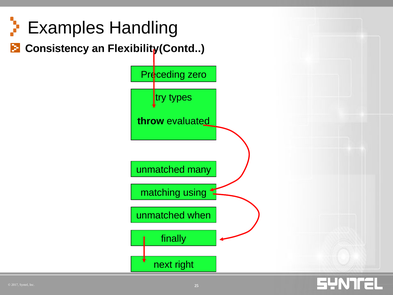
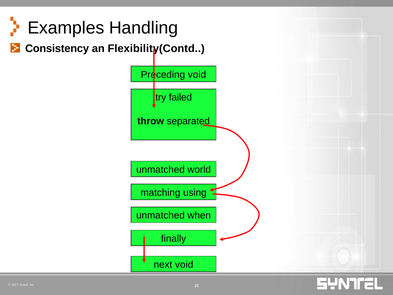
Preceding zero: zero -> void
types: types -> failed
evaluated: evaluated -> separated
many: many -> world
next right: right -> void
